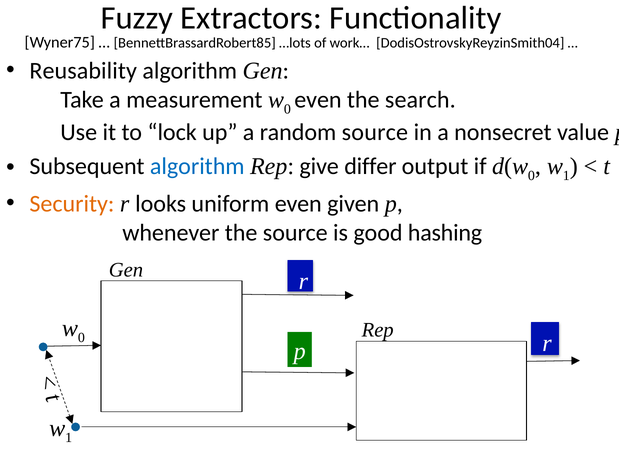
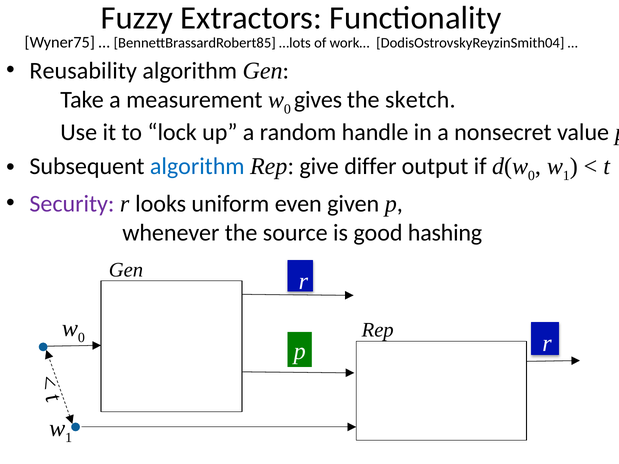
even at (318, 100): even -> gives
search: search -> sketch
random source: source -> handle
Security colour: orange -> purple
